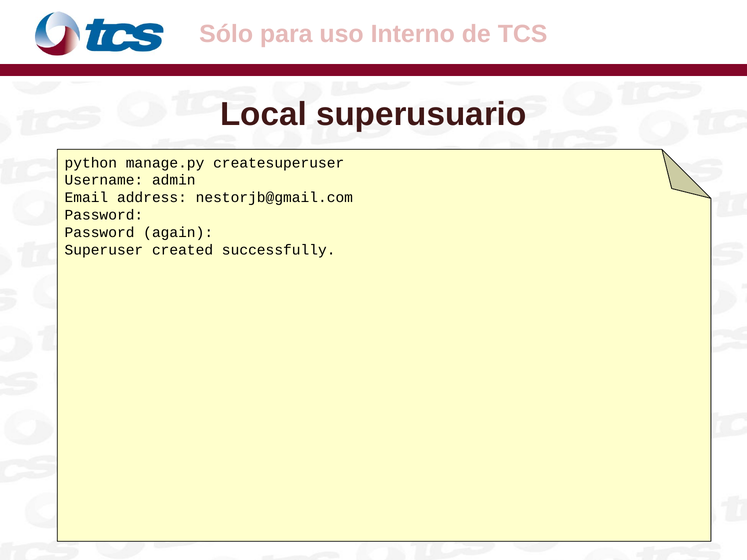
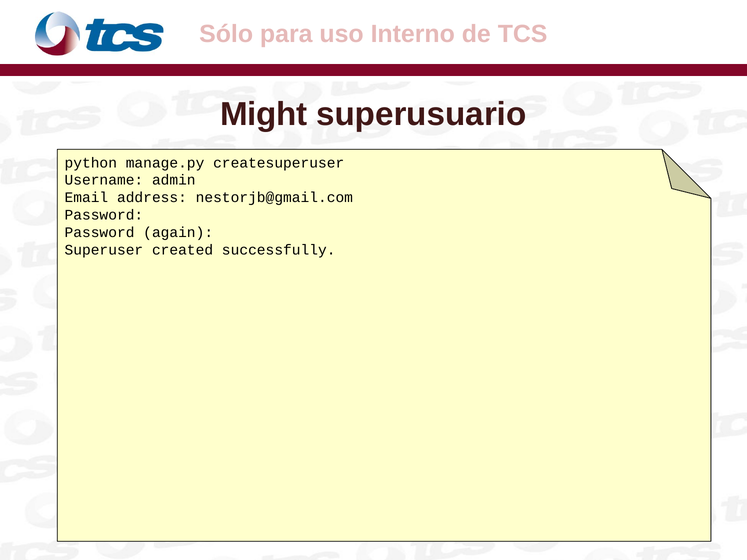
Local: Local -> Might
